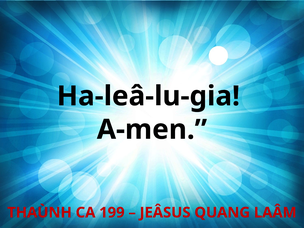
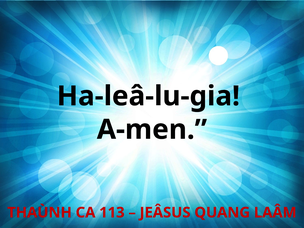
199: 199 -> 113
